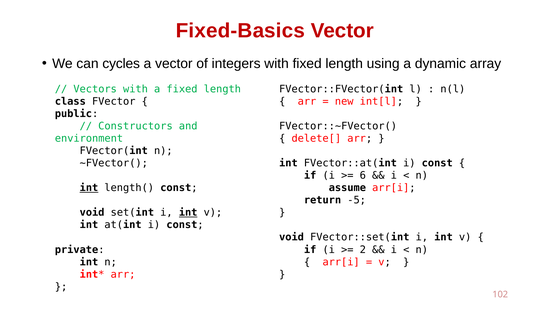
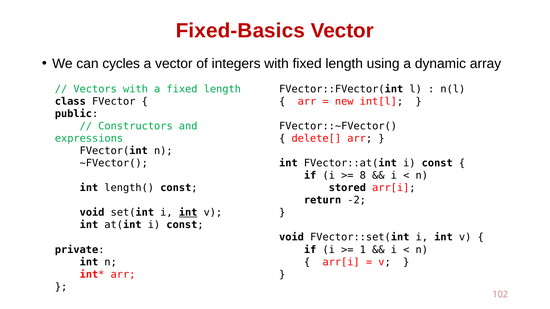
environment: environment -> expressions
6: 6 -> 8
int at (89, 188) underline: present -> none
assume: assume -> stored
-5: -5 -> -2
2: 2 -> 1
